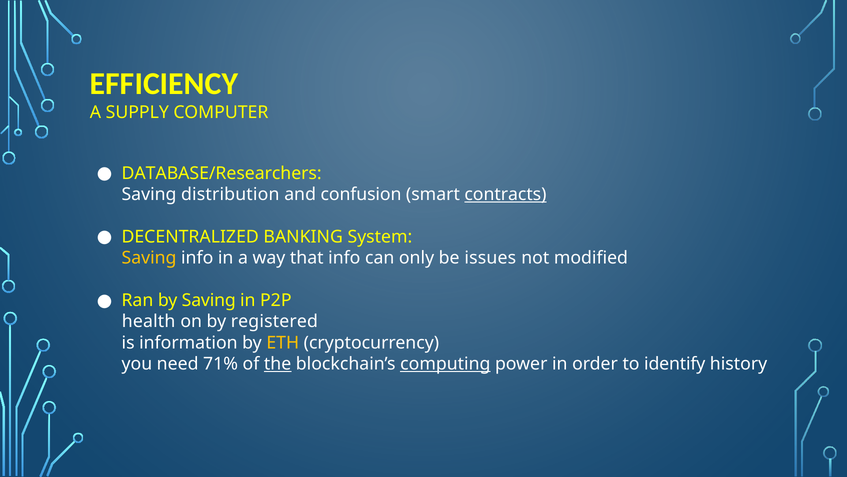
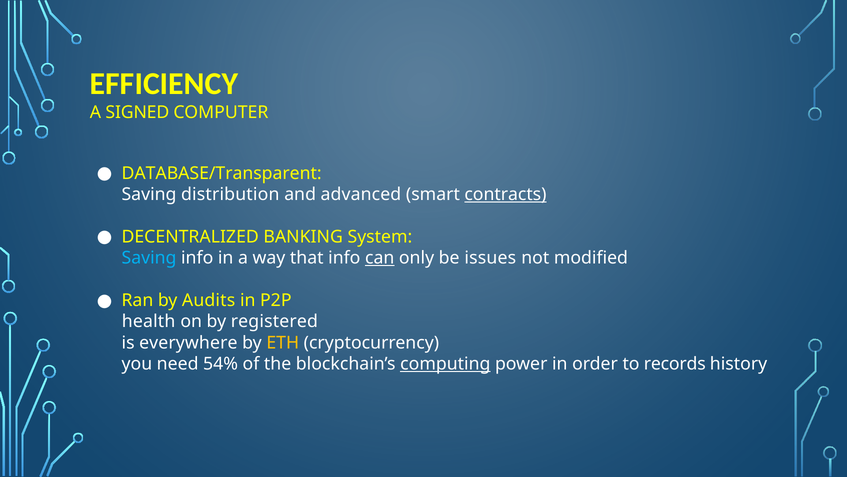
SUPPLY: SUPPLY -> SIGNED
DATABASE/Researchers: DATABASE/Researchers -> DATABASE/Transparent
confusion: confusion -> advanced
Saving at (149, 258) colour: yellow -> light blue
can underline: none -> present
by Saving: Saving -> Audits
information: information -> everywhere
71%: 71% -> 54%
the underline: present -> none
identify: identify -> records
